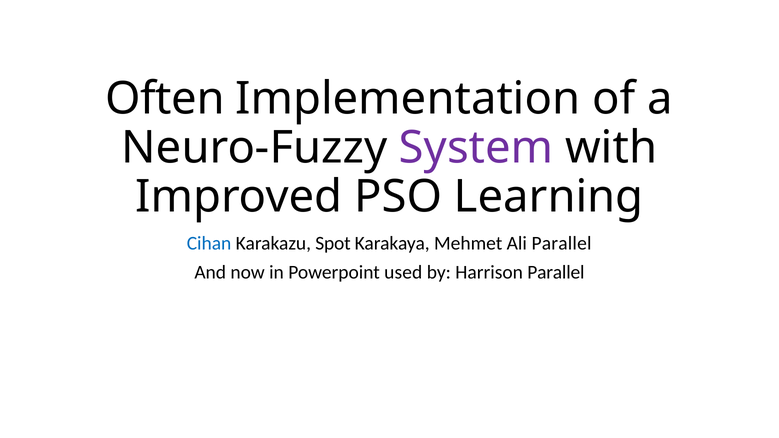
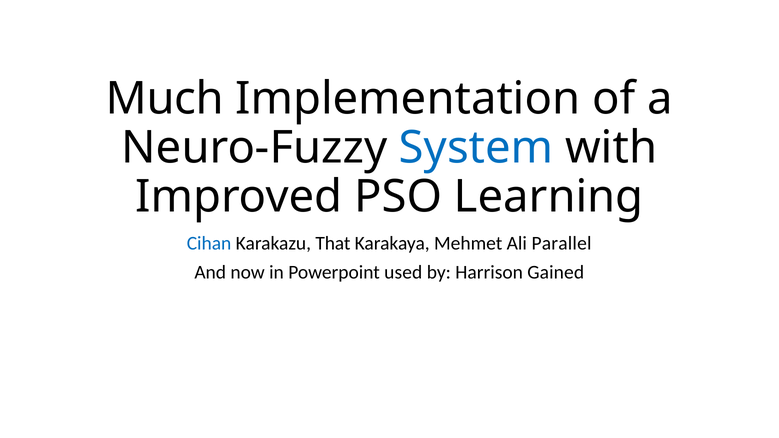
Often: Often -> Much
System colour: purple -> blue
Spot: Spot -> That
Harrison Parallel: Parallel -> Gained
